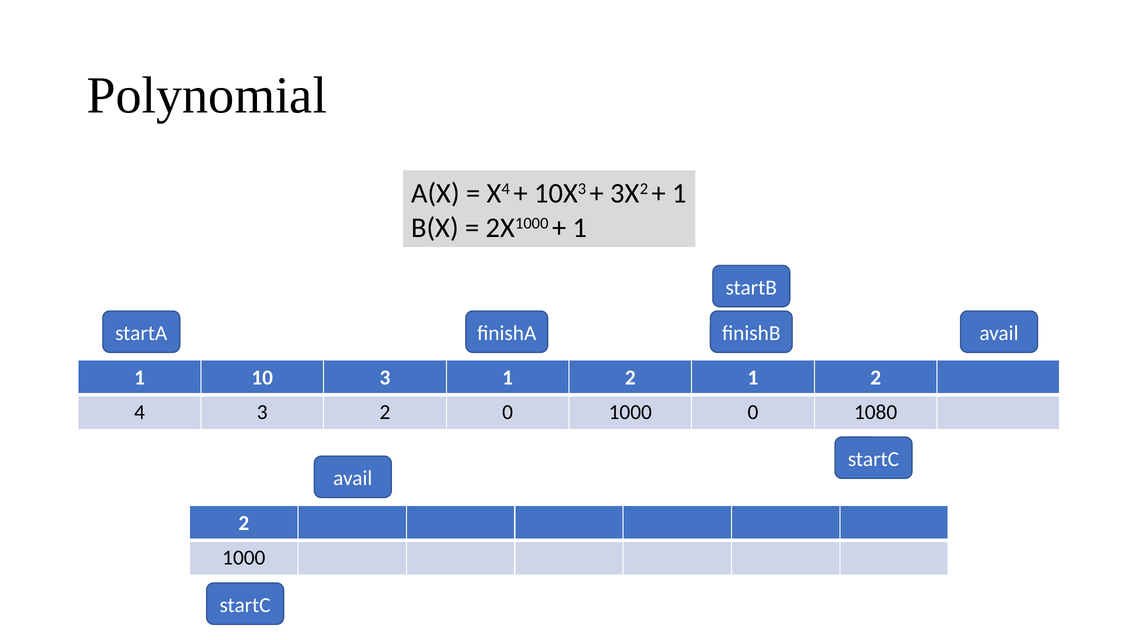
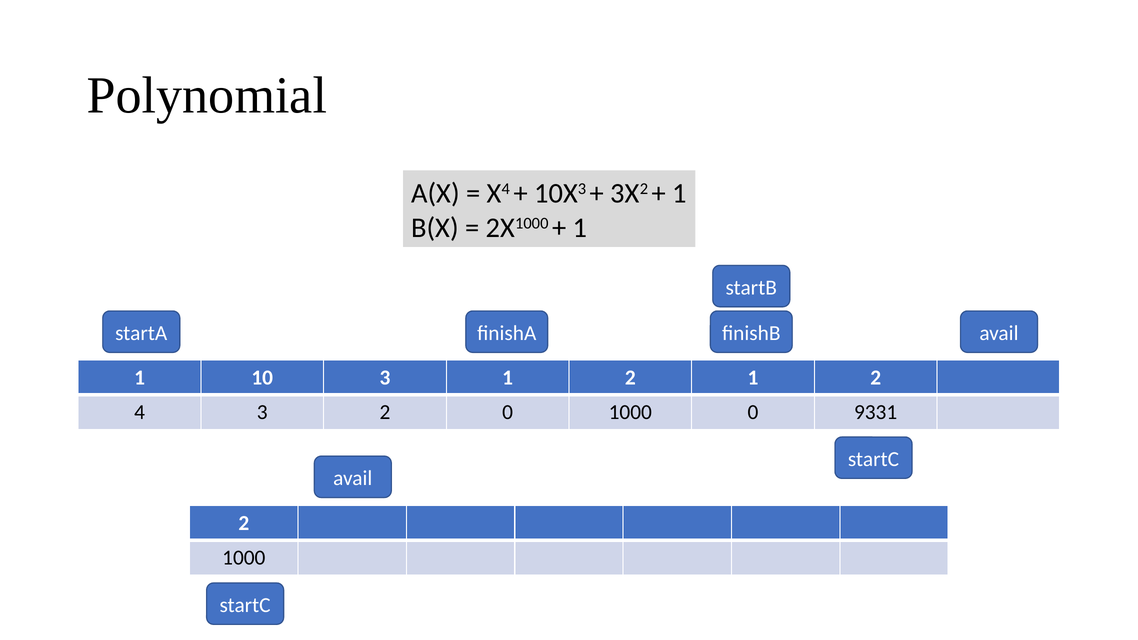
1080: 1080 -> 9331
